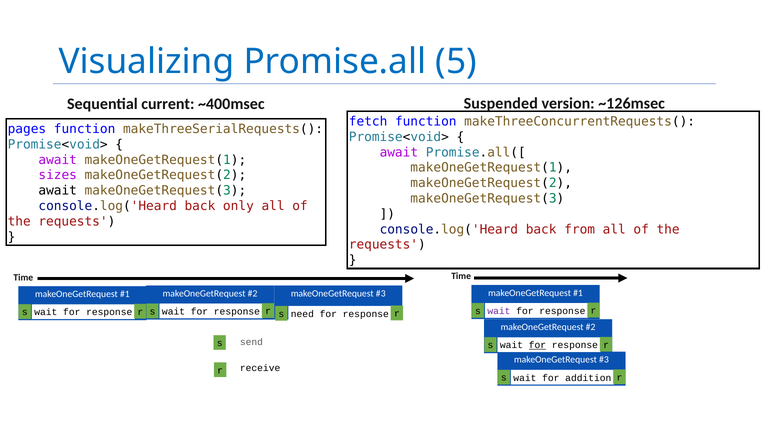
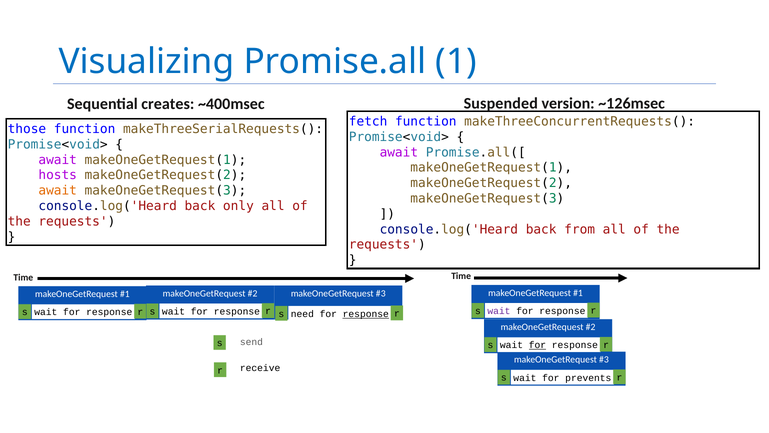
5: 5 -> 1
current: current -> creates
pages: pages -> those
sizes: sizes -> hosts
await at (58, 190) colour: black -> orange
response at (366, 314) underline: none -> present
addition: addition -> prevents
